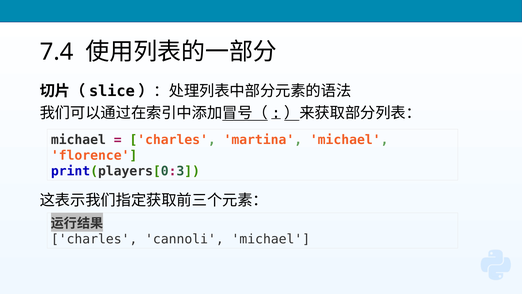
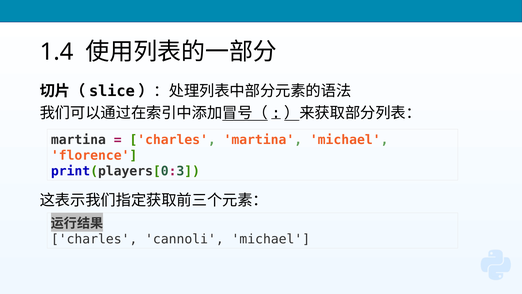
7.4: 7.4 -> 1.4
michael at (78, 140): michael -> martina
